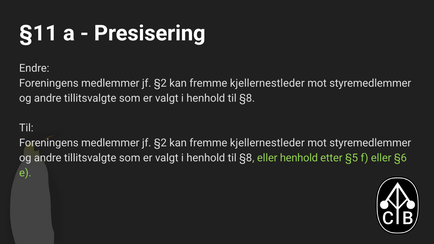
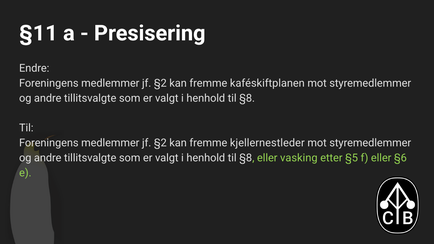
kjellernestleder at (267, 83): kjellernestleder -> kaféskiftplanen
eller henhold: henhold -> vasking
